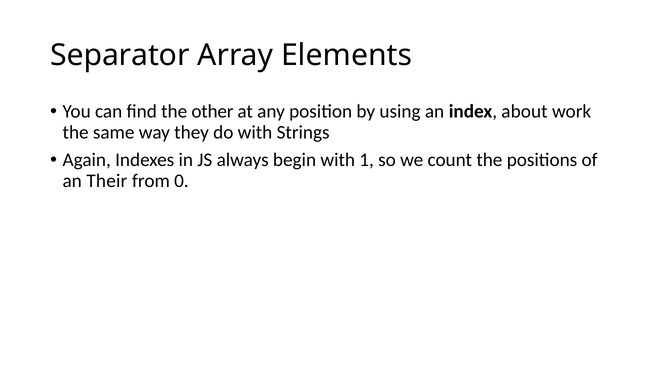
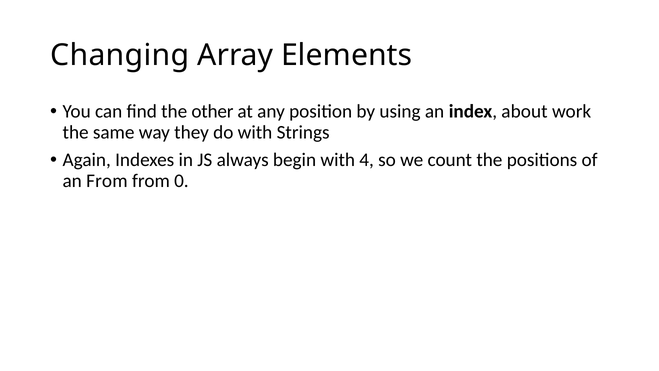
Separator: Separator -> Changing
1: 1 -> 4
an Their: Their -> From
